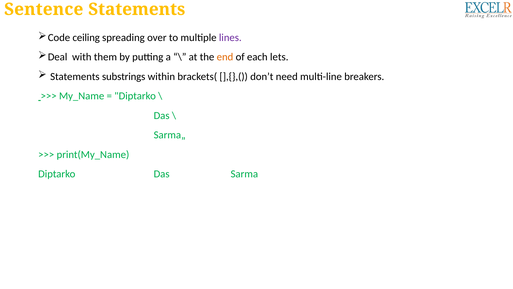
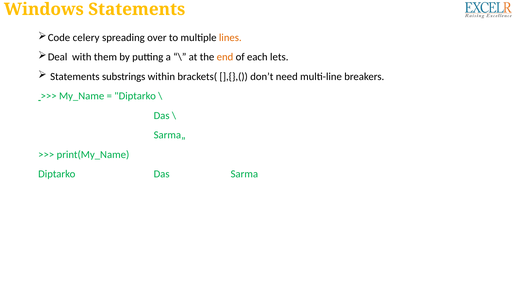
Sentence: Sentence -> Windows
ceiling: ceiling -> celery
lines colour: purple -> orange
